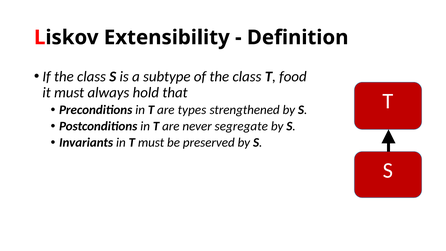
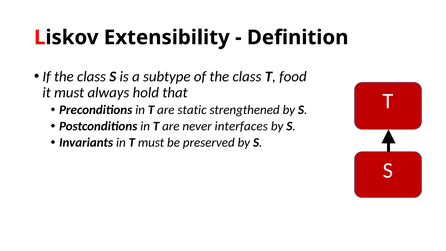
types: types -> static
segregate: segregate -> interfaces
